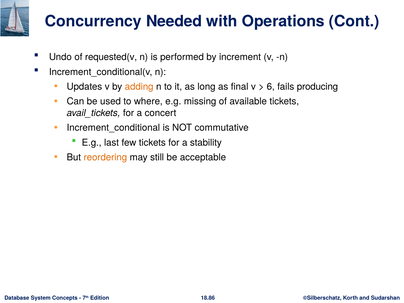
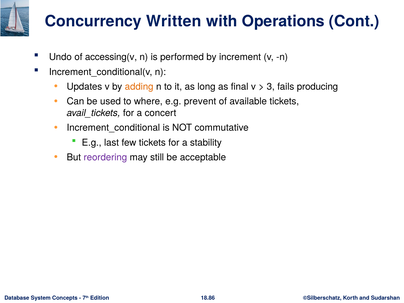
Needed: Needed -> Written
requested(v: requested(v -> accessing(v
6: 6 -> 3
missing: missing -> prevent
reordering colour: orange -> purple
